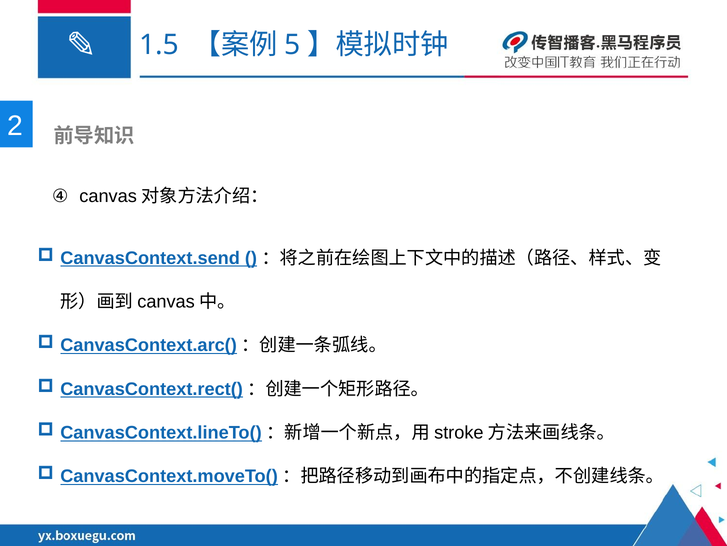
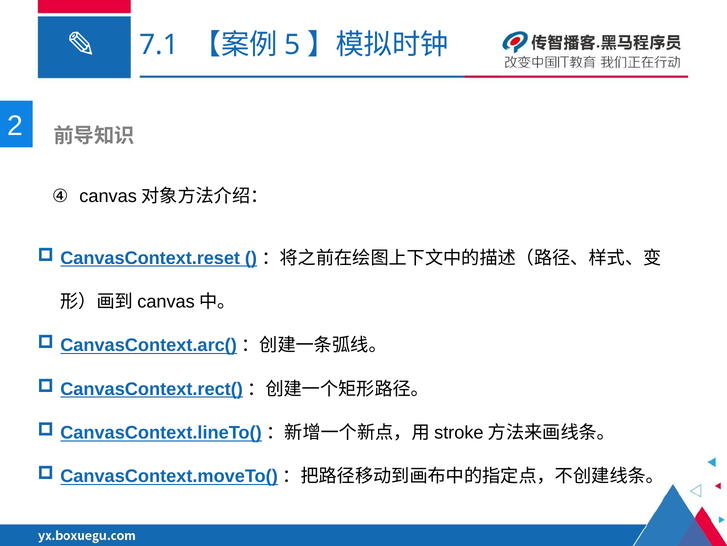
1.5: 1.5 -> 7.1
CanvasContext.send: CanvasContext.send -> CanvasContext.reset
